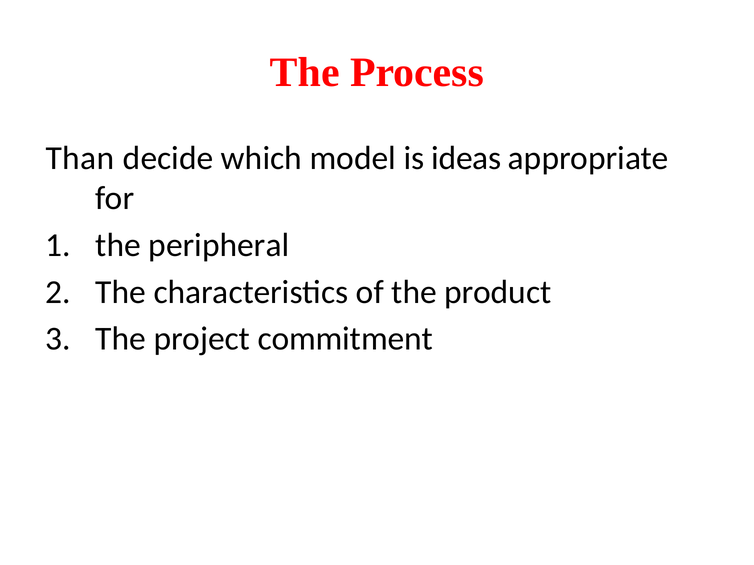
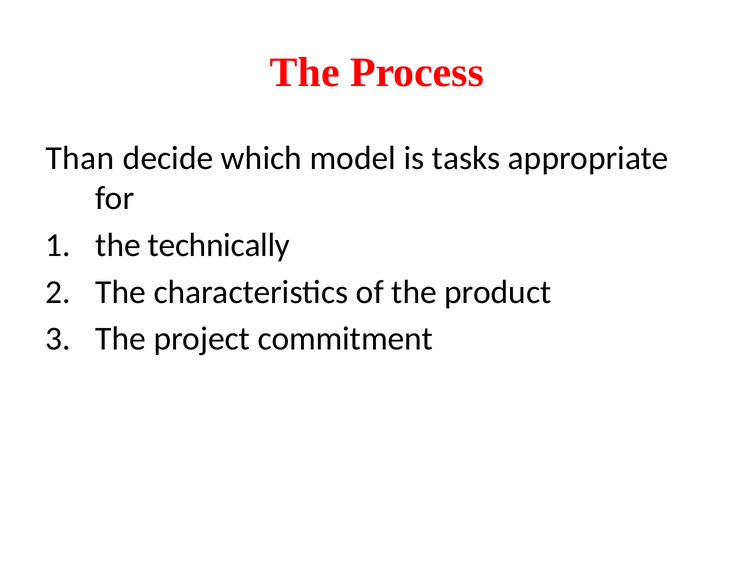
ideas: ideas -> tasks
peripheral: peripheral -> technically
